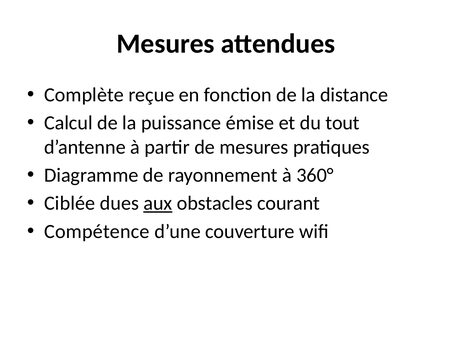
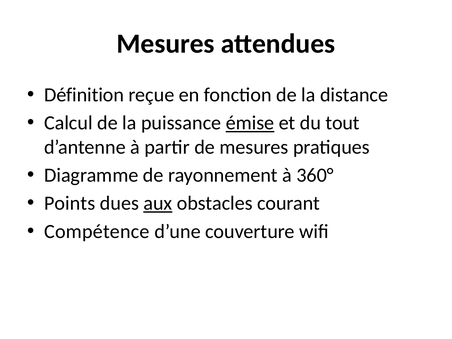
Complète: Complète -> Définition
émise underline: none -> present
Ciblée: Ciblée -> Points
